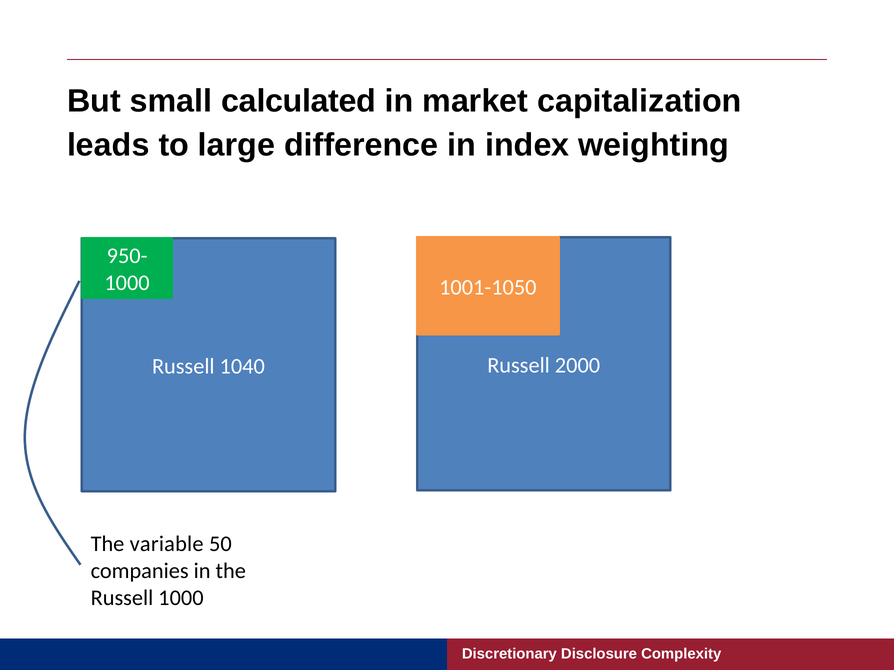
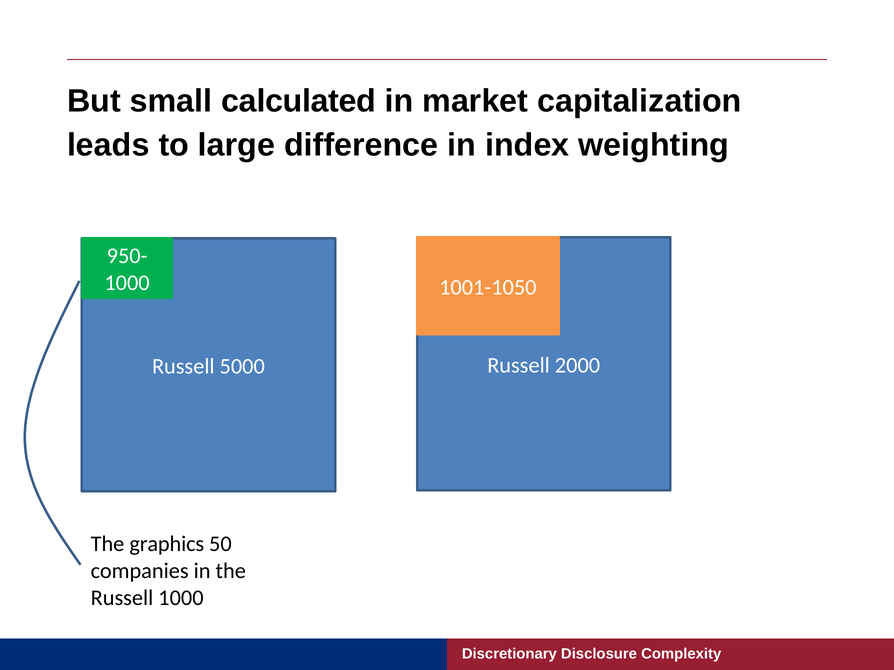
1040: 1040 -> 5000
variable: variable -> graphics
